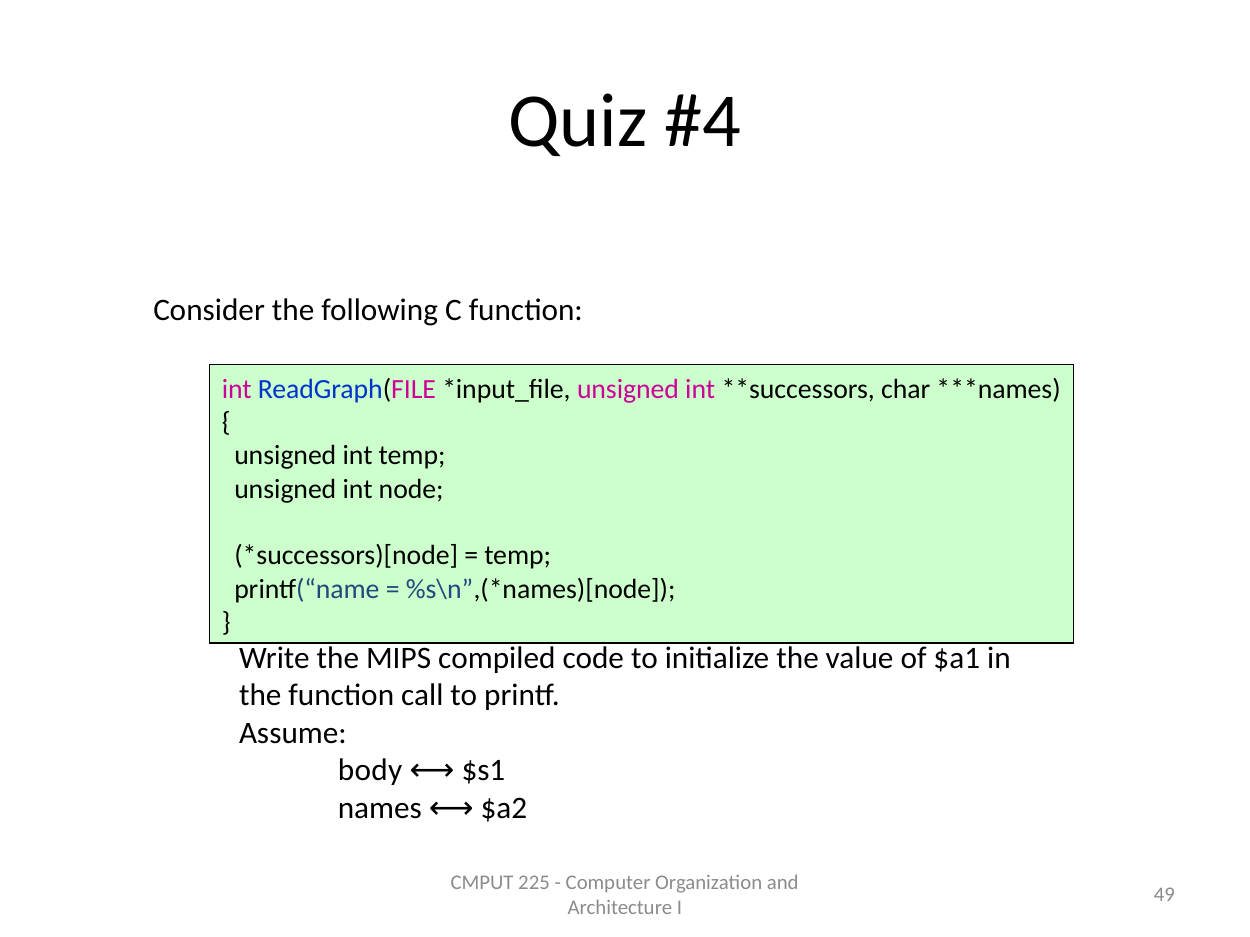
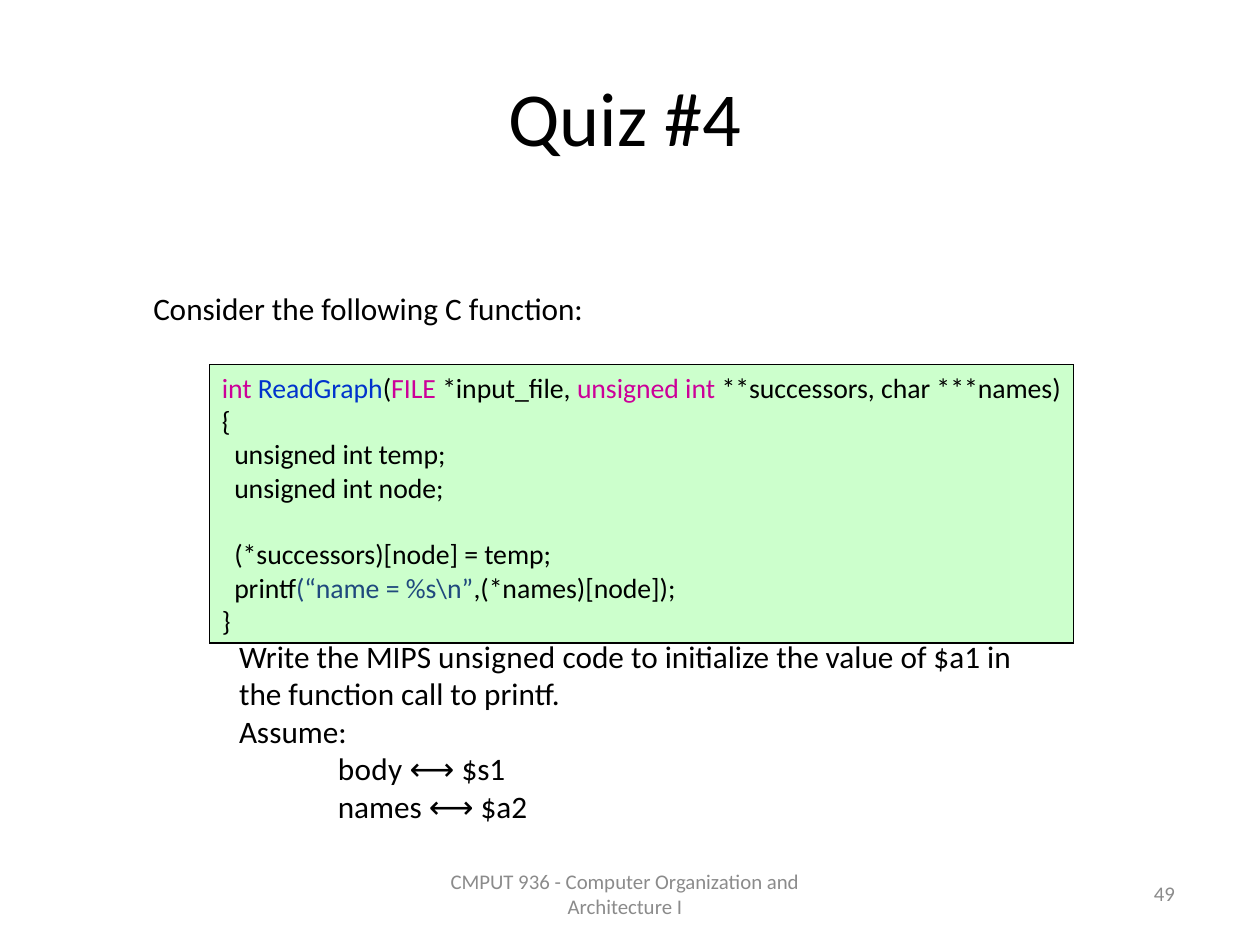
MIPS compiled: compiled -> unsigned
225: 225 -> 936
